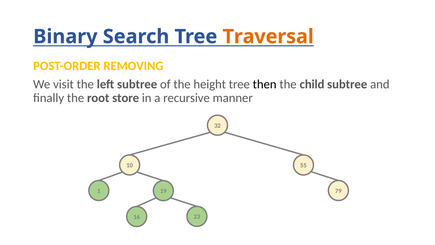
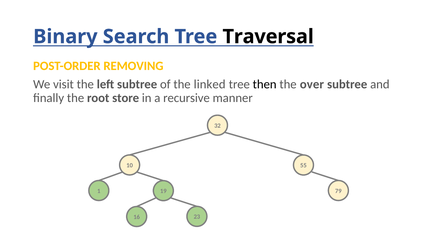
Traversal colour: orange -> black
height: height -> linked
child: child -> over
